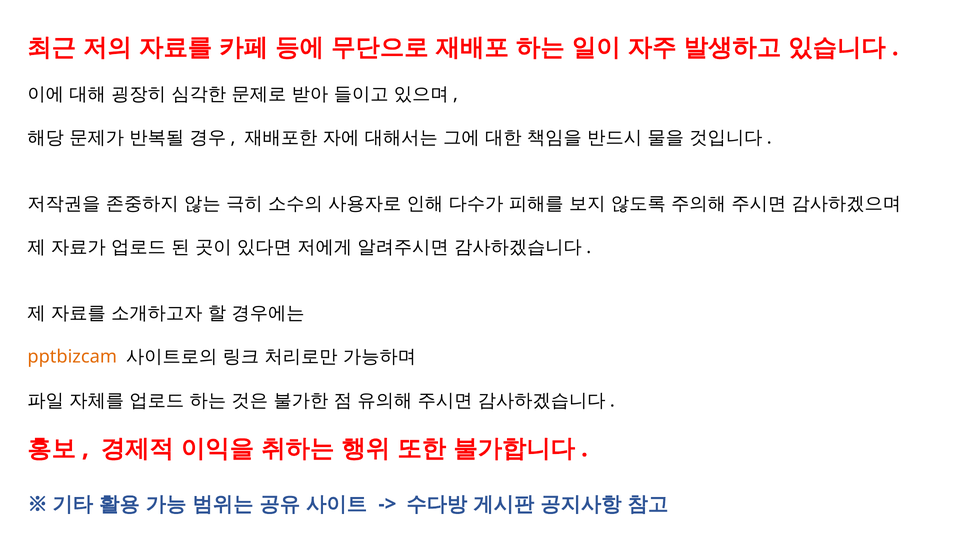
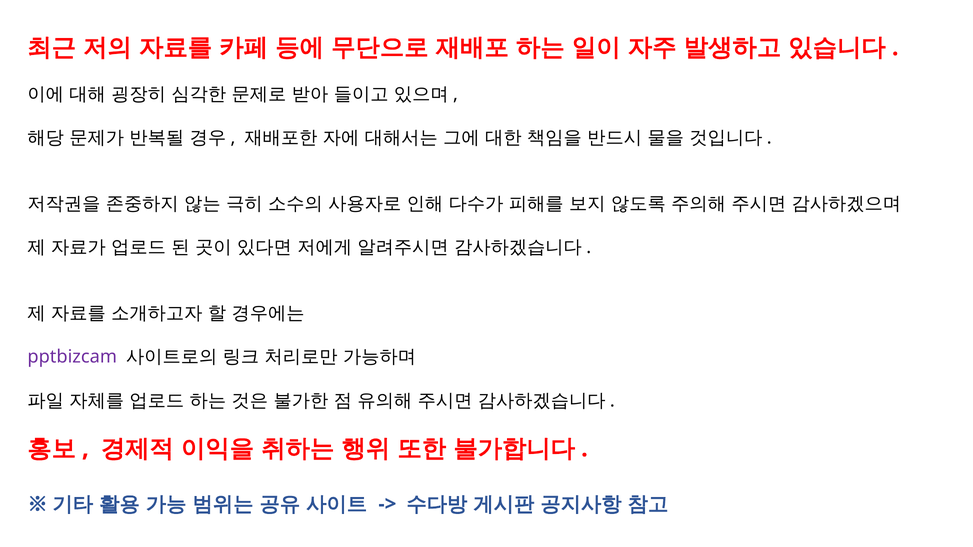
pptbizcam colour: orange -> purple
